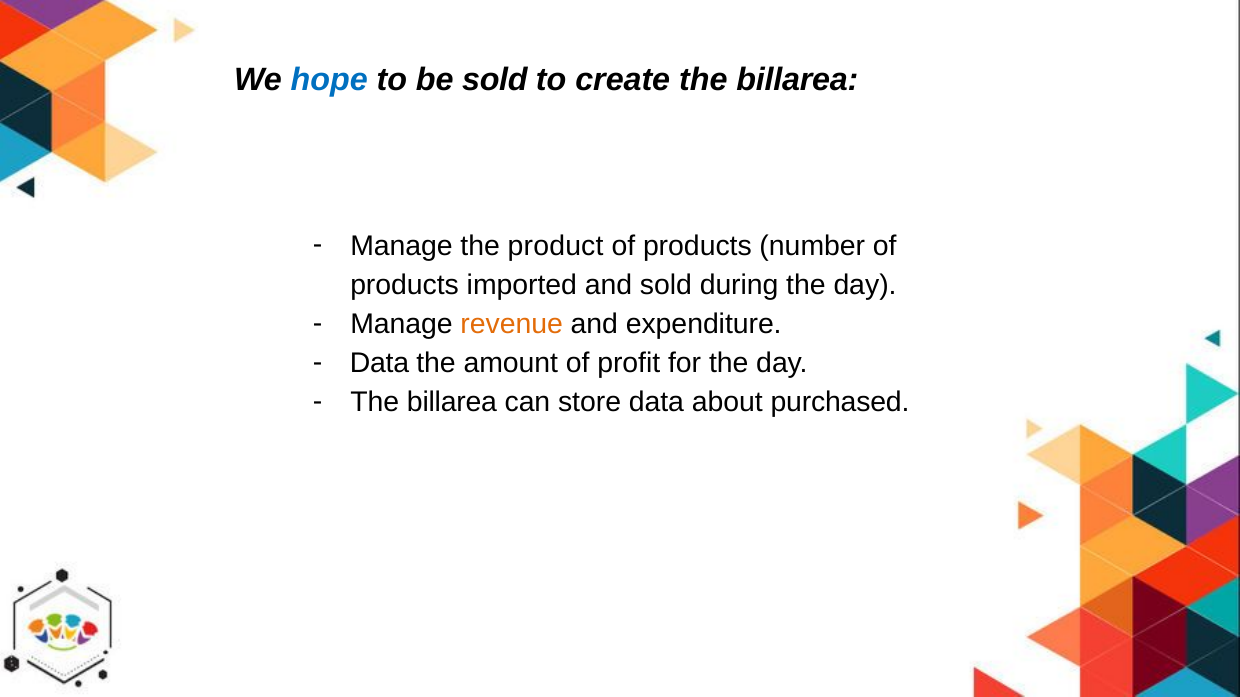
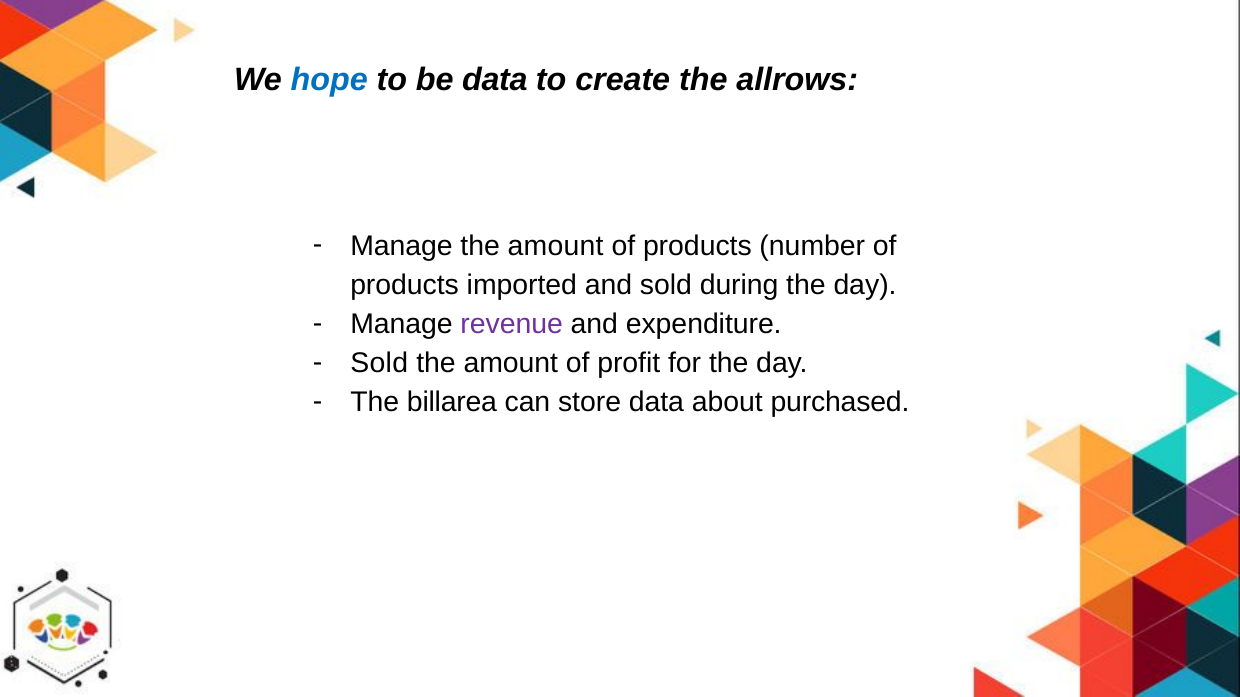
be sold: sold -> data
create the billarea: billarea -> allrows
Manage the product: product -> amount
revenue colour: orange -> purple
Data at (380, 364): Data -> Sold
